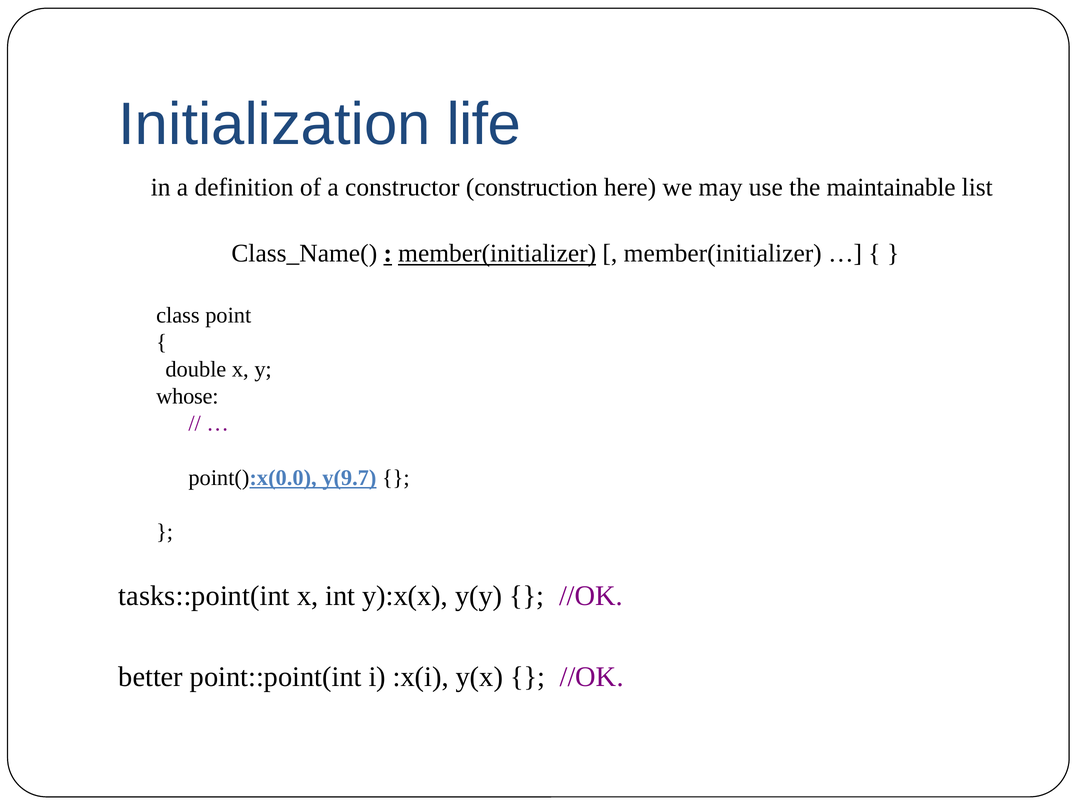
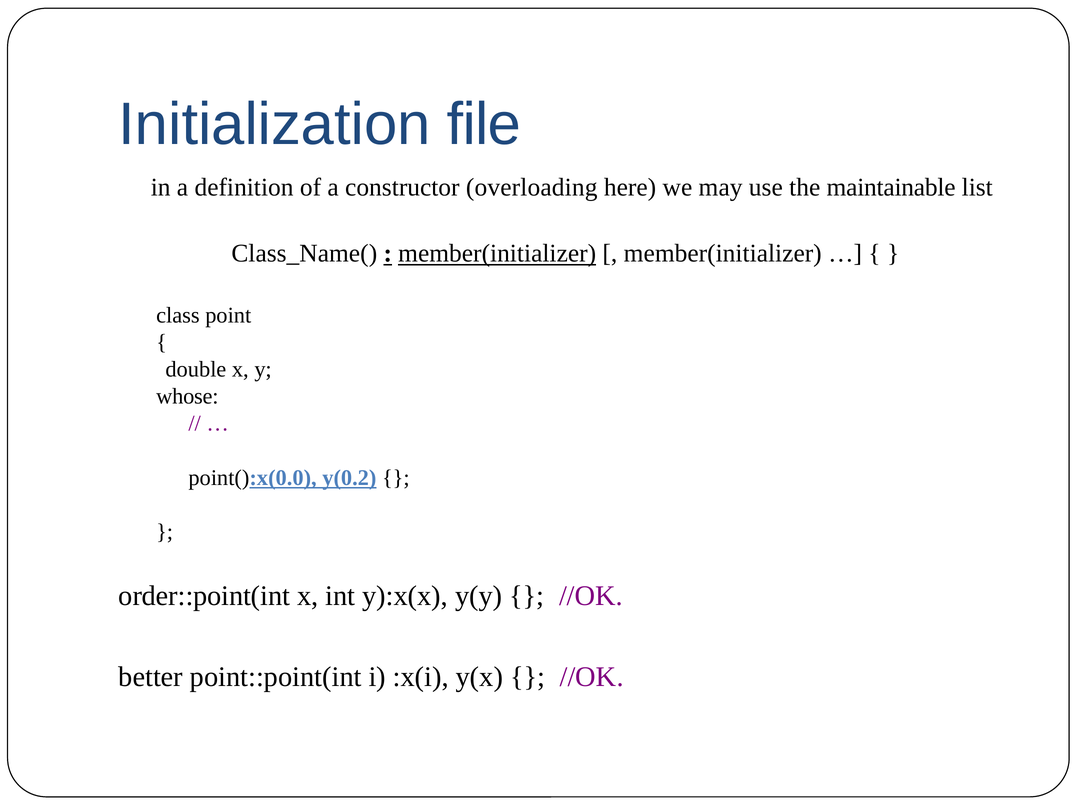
life: life -> file
construction: construction -> overloading
y(9.7: y(9.7 -> y(0.2
tasks::point(int: tasks::point(int -> order::point(int
